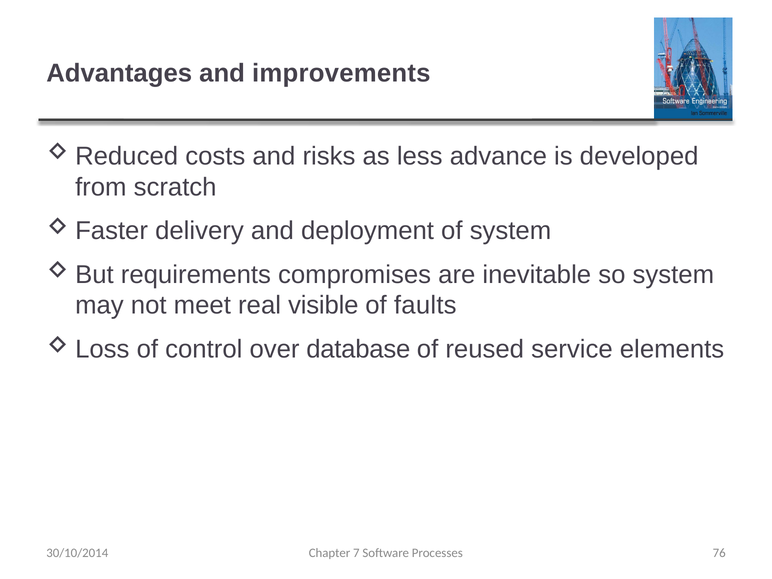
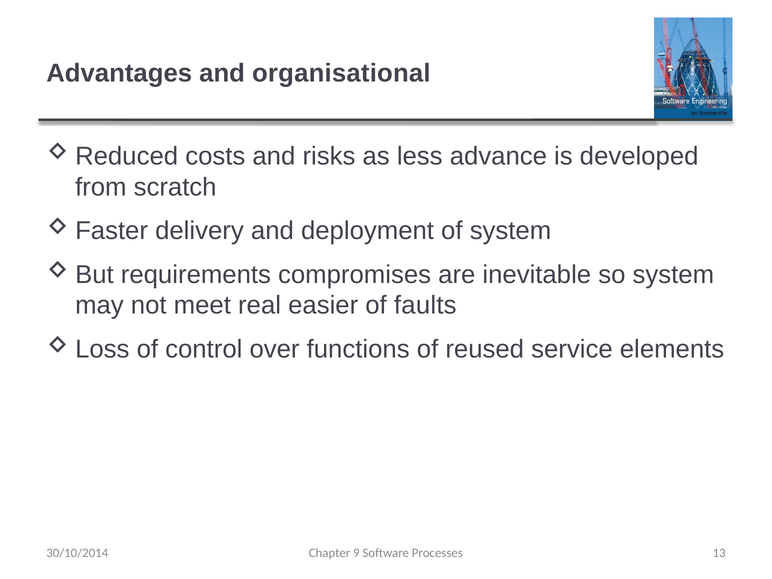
improvements: improvements -> organisational
visible: visible -> easier
database: database -> functions
7: 7 -> 9
76: 76 -> 13
